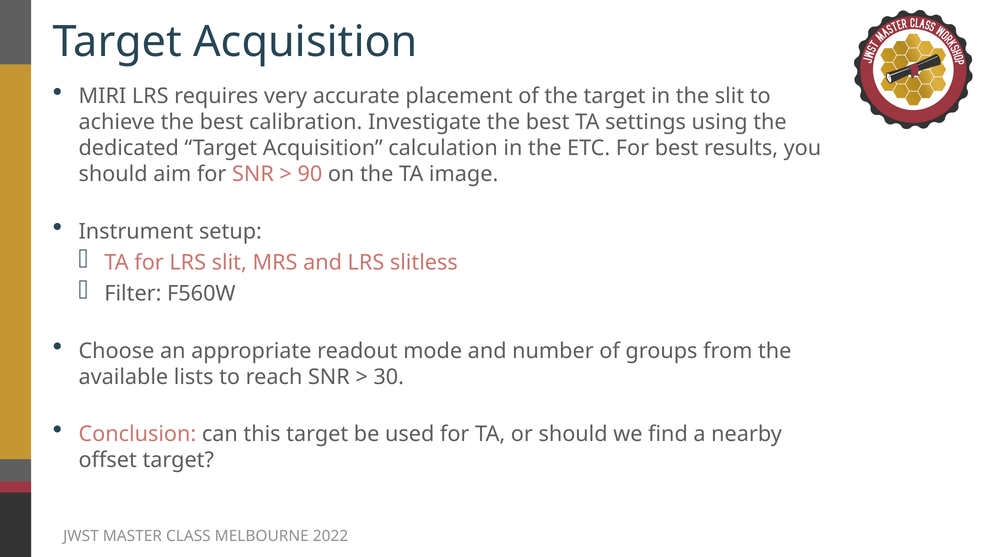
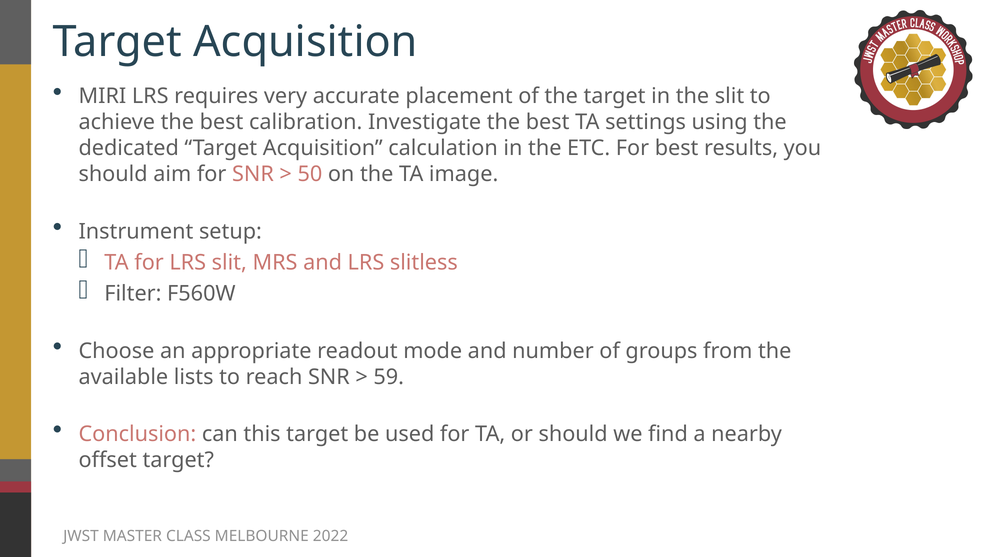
90: 90 -> 50
30: 30 -> 59
